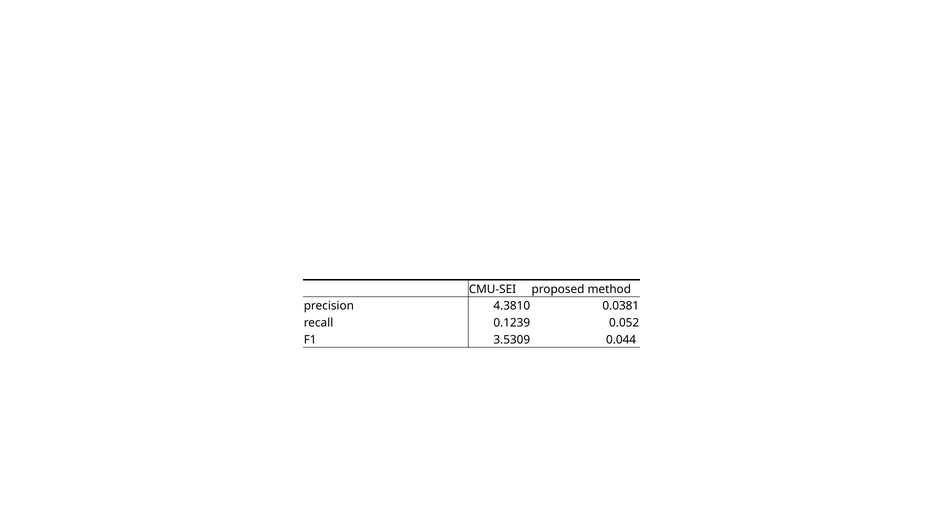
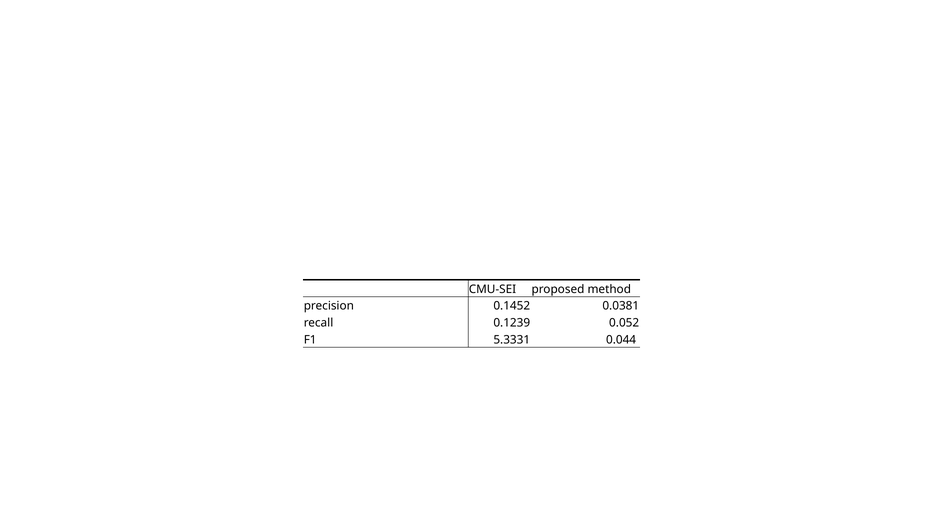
4.3810: 4.3810 -> 0.1452
3.5309: 3.5309 -> 5.3331
